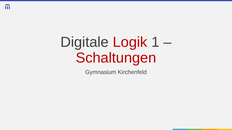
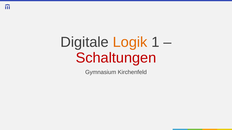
Logik colour: red -> orange
